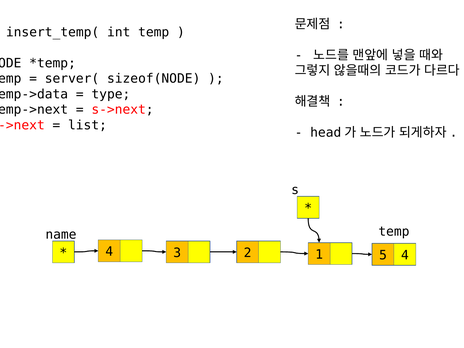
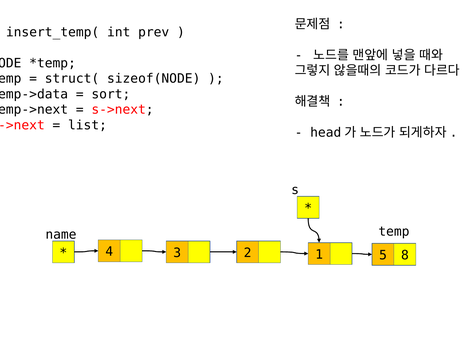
int temp: temp -> prev
server(: server( -> struct(
type: type -> sort
5 4: 4 -> 8
